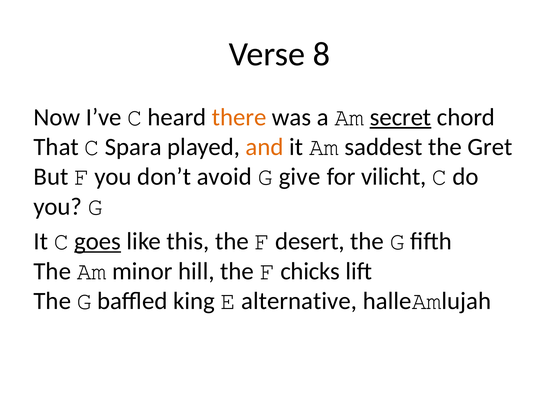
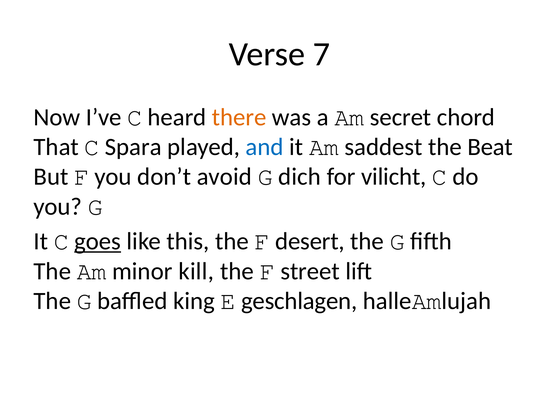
8: 8 -> 7
secret underline: present -> none
and colour: orange -> blue
Gret: Gret -> Beat
give: give -> dich
hill: hill -> kill
chicks: chicks -> street
alternative: alternative -> geschlagen
